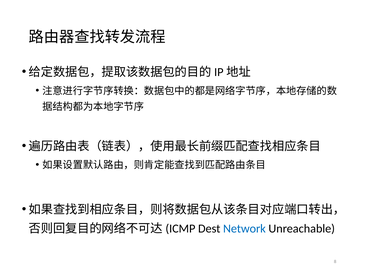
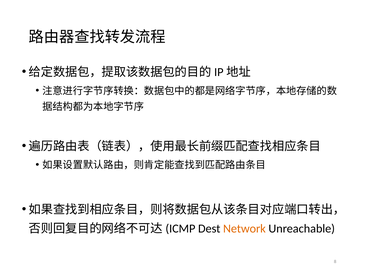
Network colour: blue -> orange
